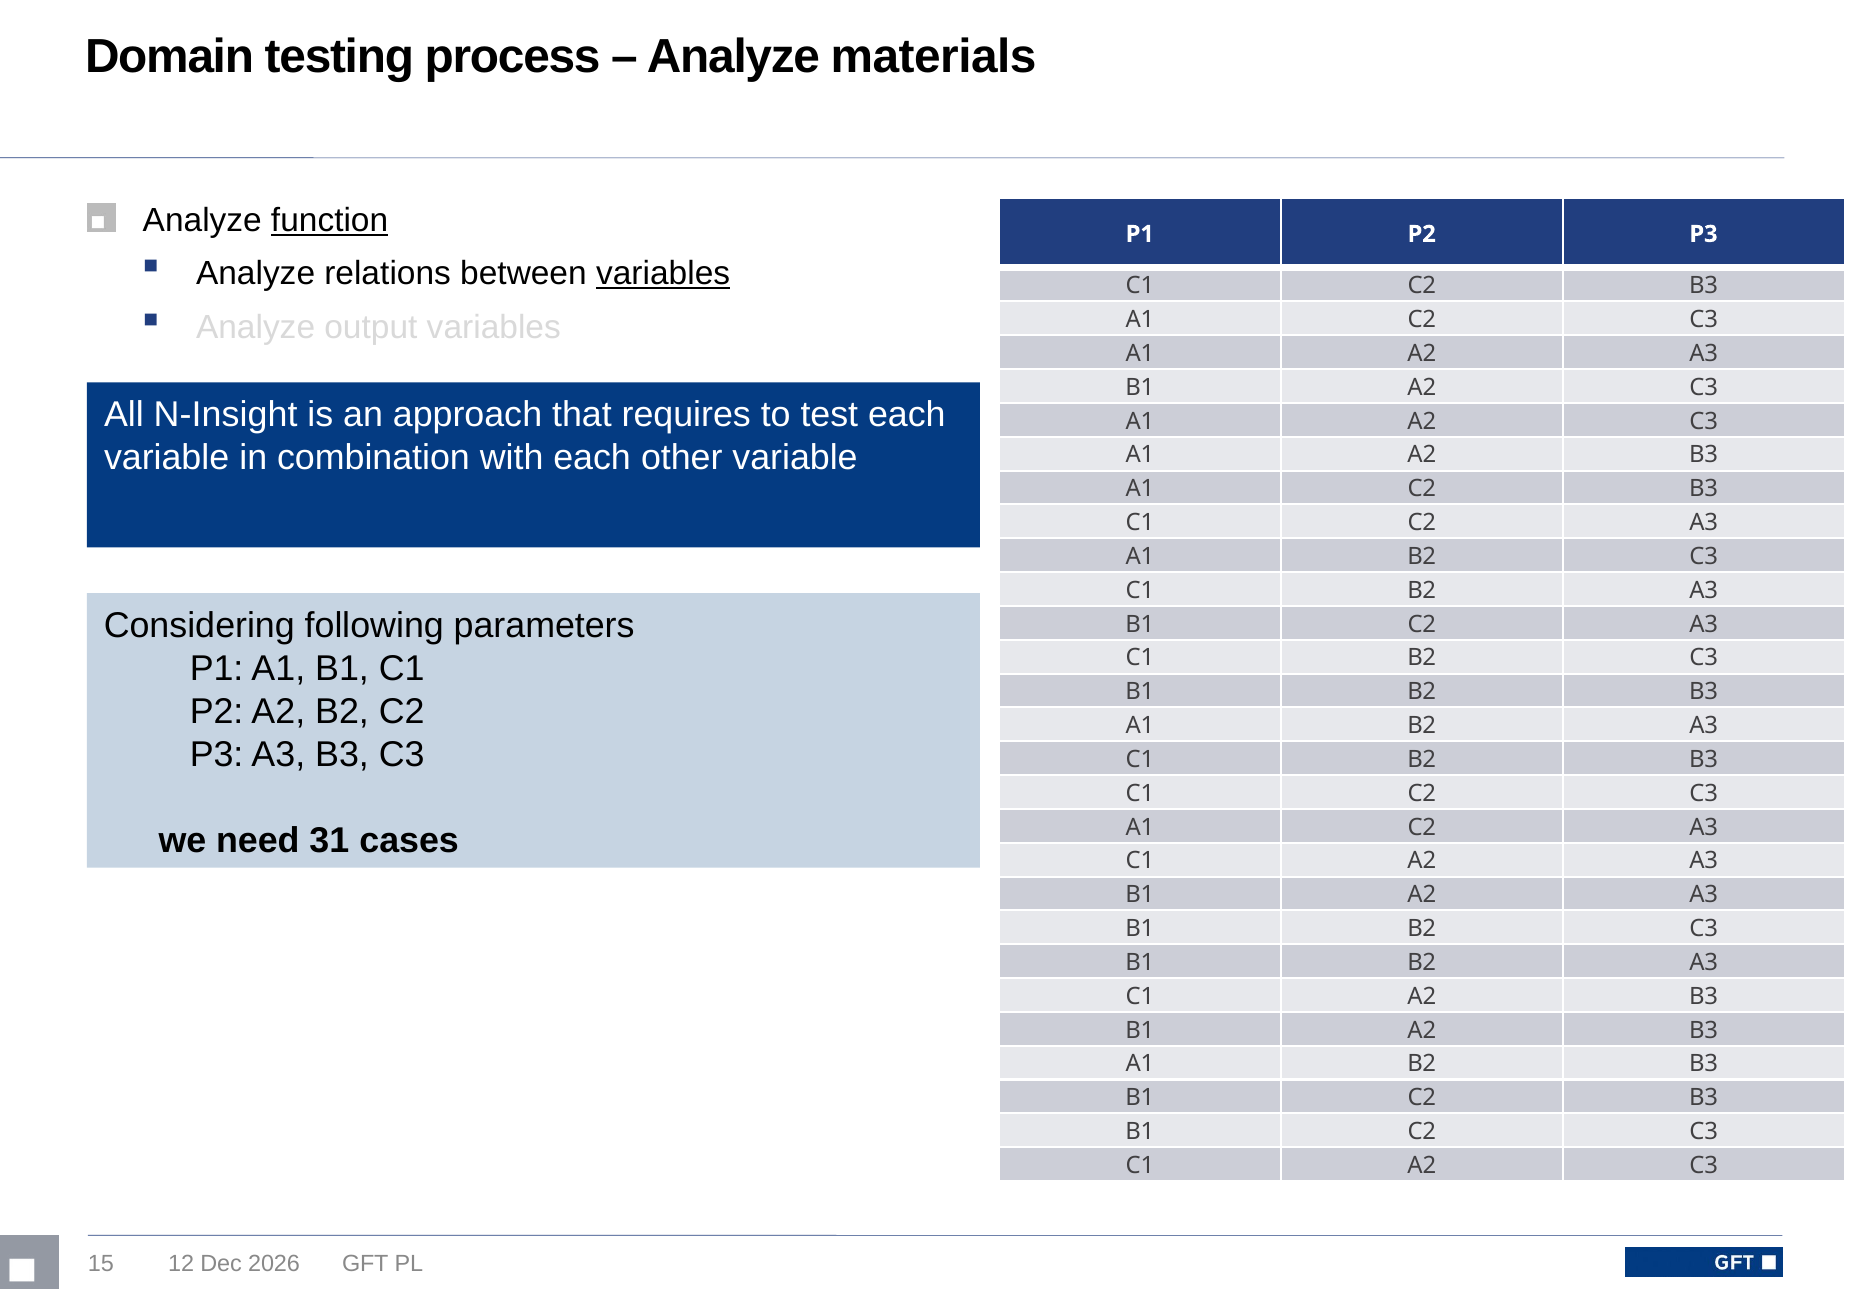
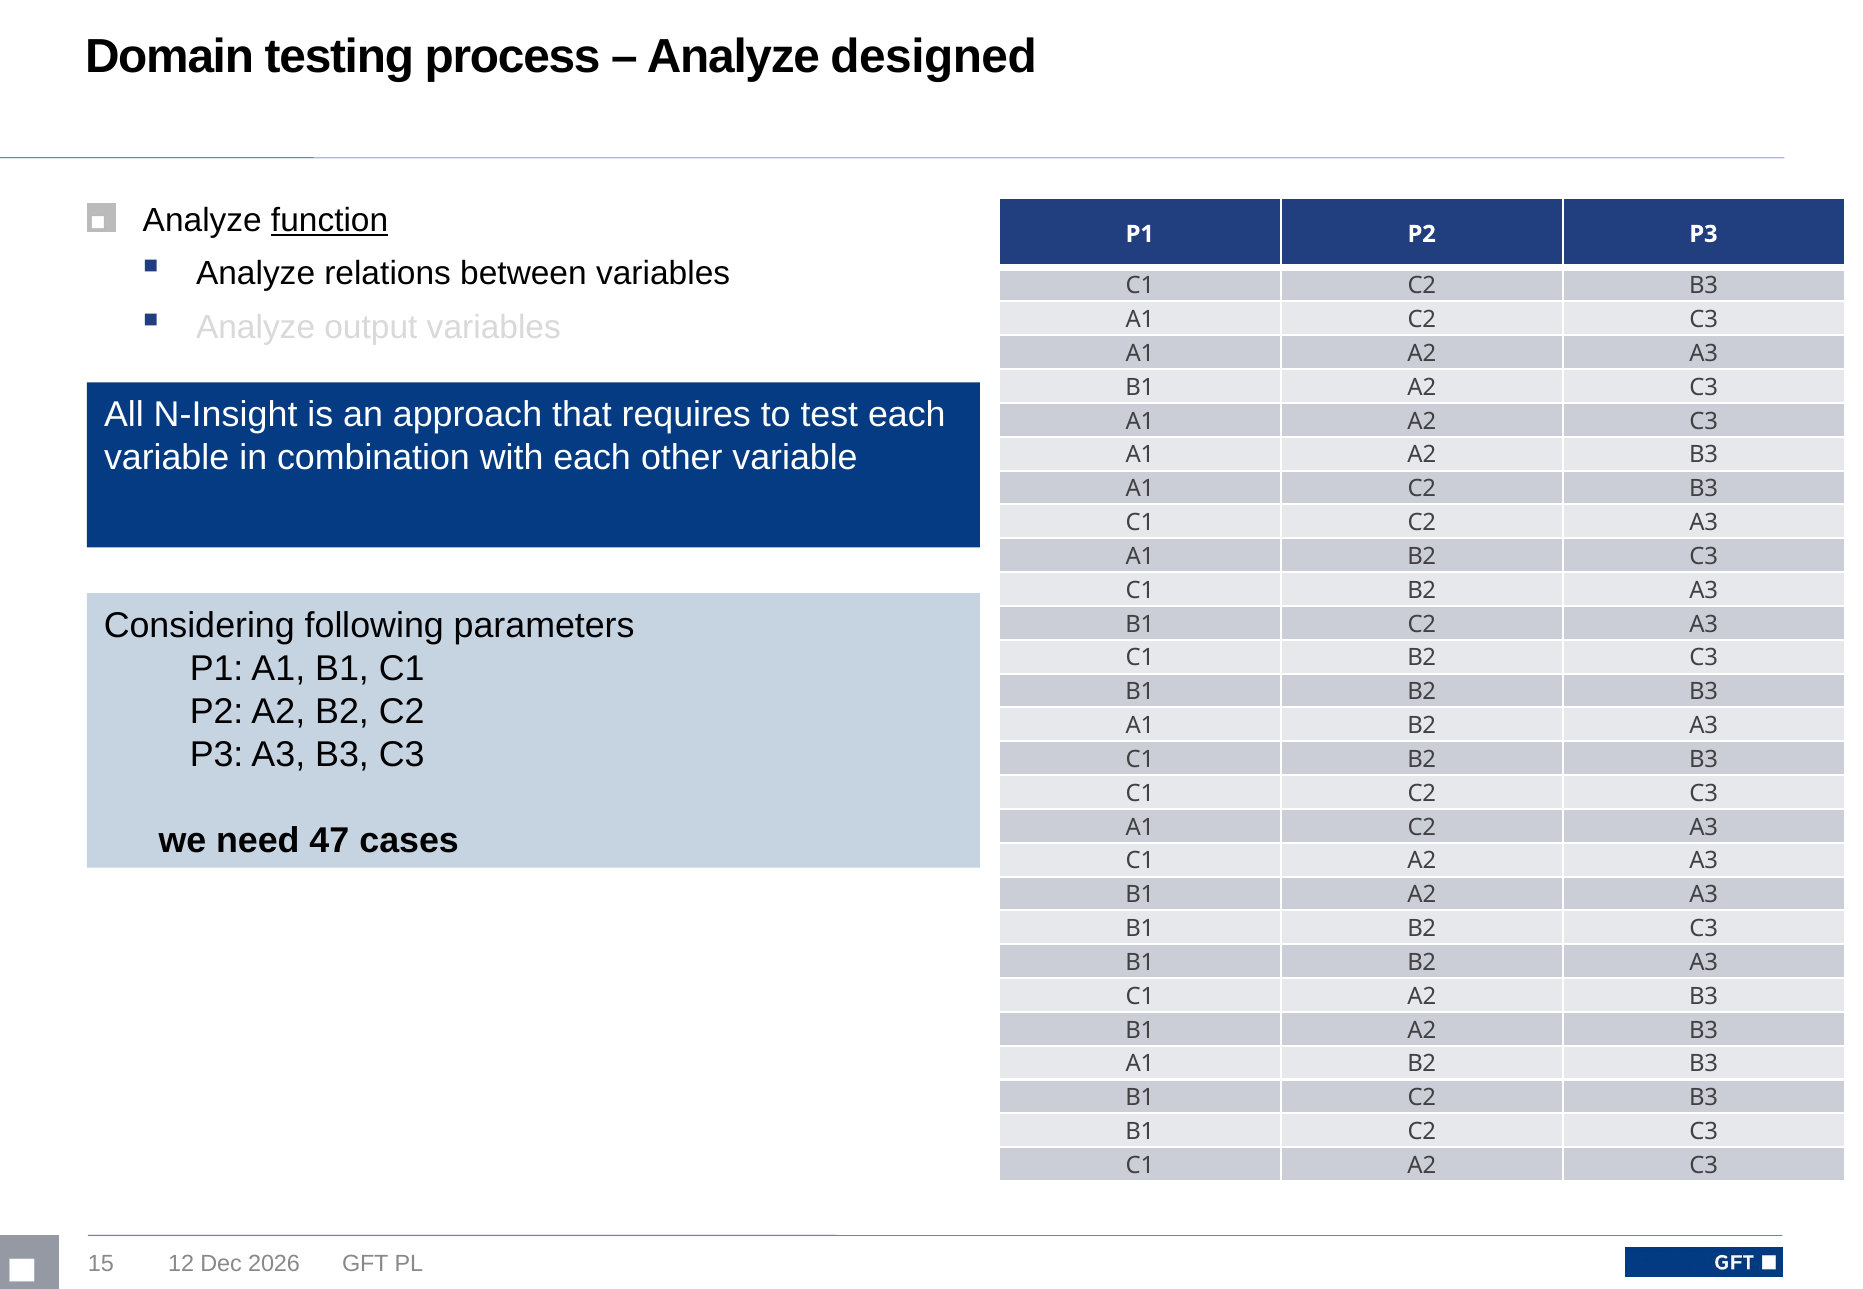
materials: materials -> designed
variables at (663, 274) underline: present -> none
31: 31 -> 47
